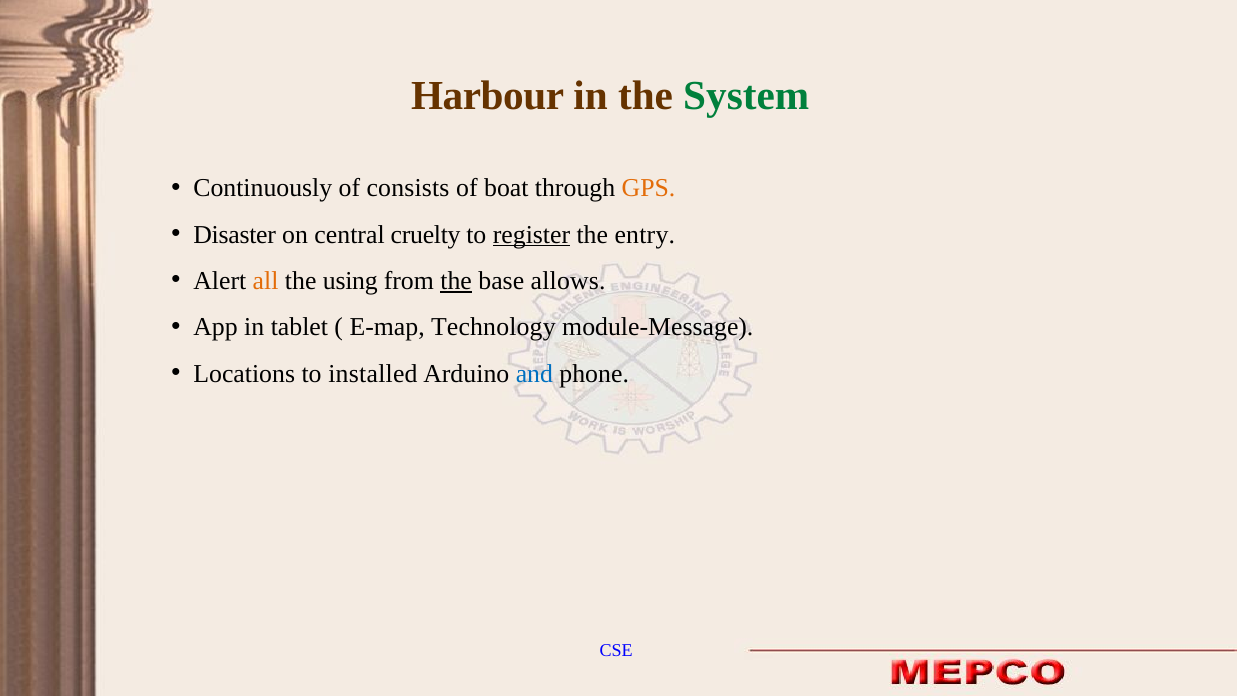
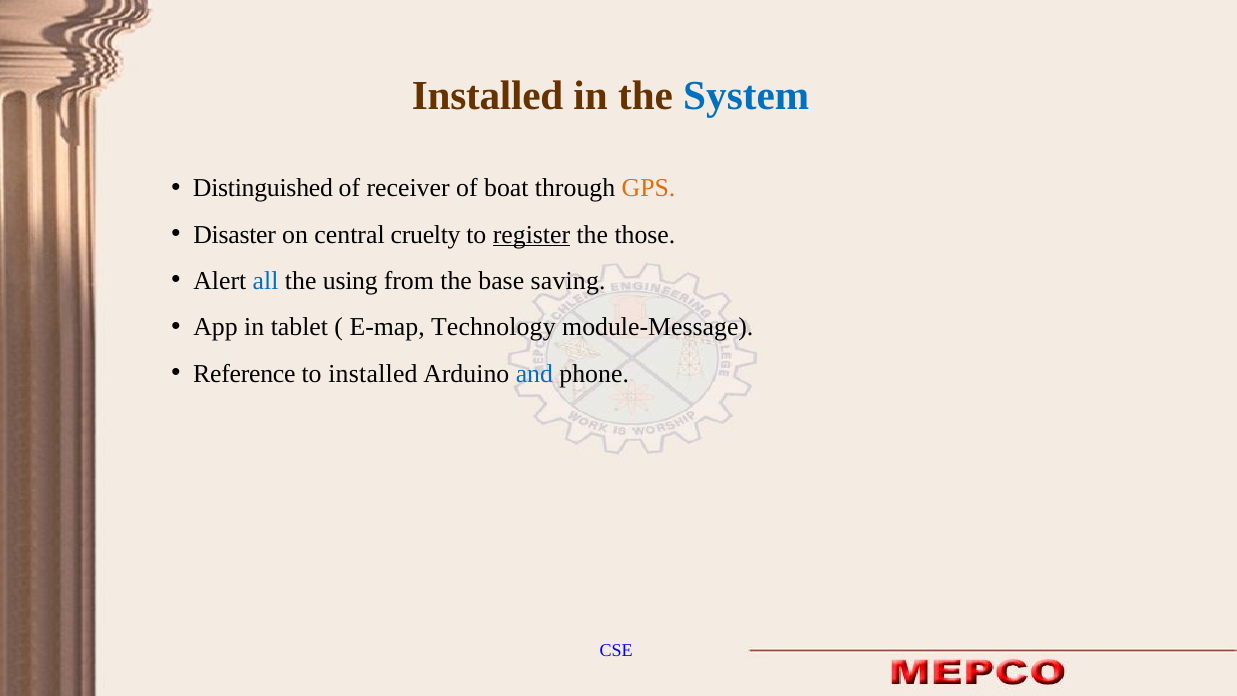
Harbour at (488, 96): Harbour -> Installed
System colour: green -> blue
Continuously: Continuously -> Distinguished
consists: consists -> receiver
entry: entry -> those
all colour: orange -> blue
the at (456, 281) underline: present -> none
allows: allows -> saving
Locations: Locations -> Reference
